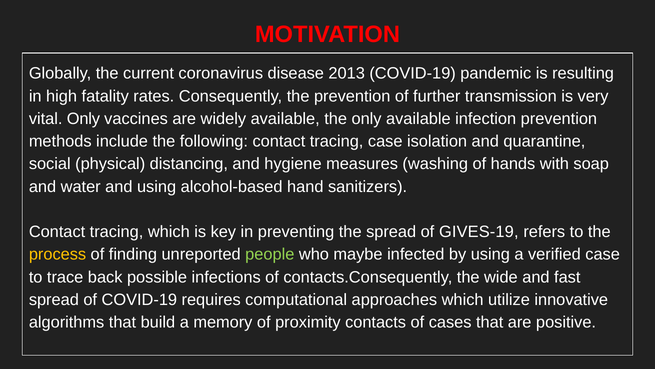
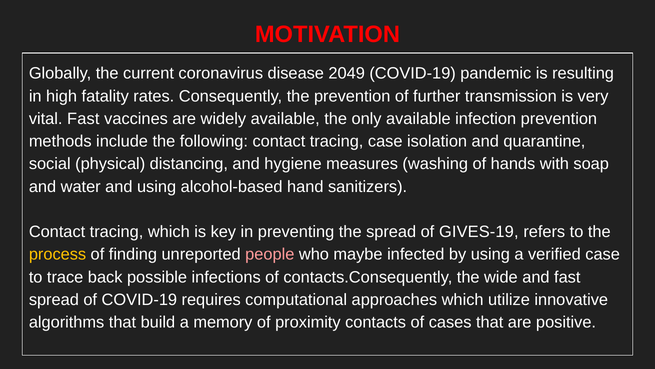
2013: 2013 -> 2049
vital Only: Only -> Fast
people colour: light green -> pink
